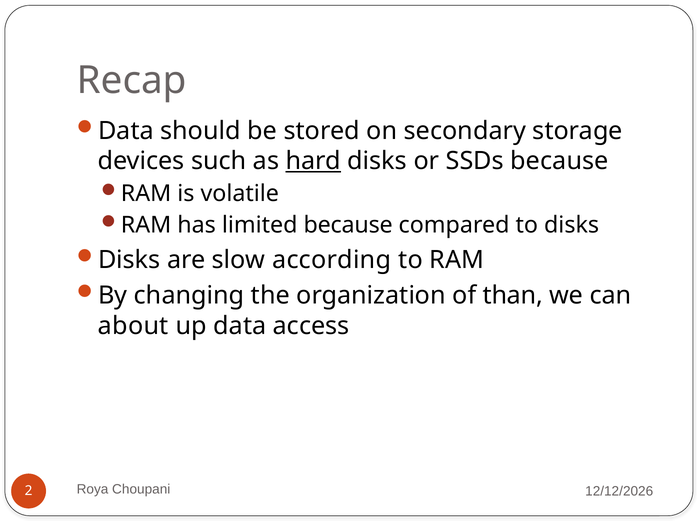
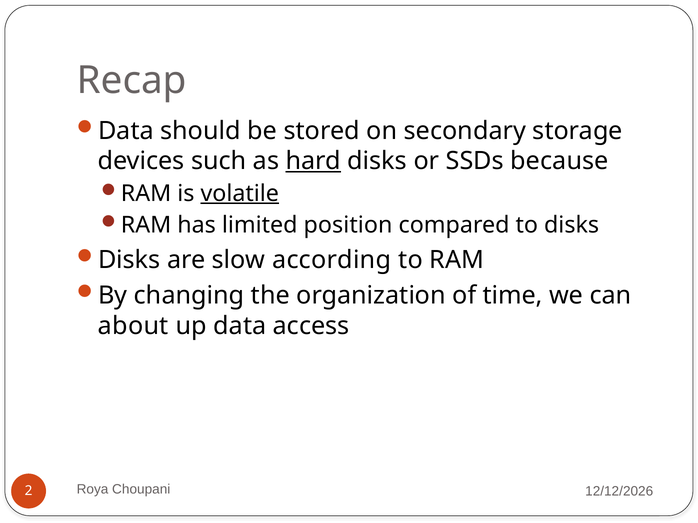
volatile underline: none -> present
limited because: because -> position
than: than -> time
